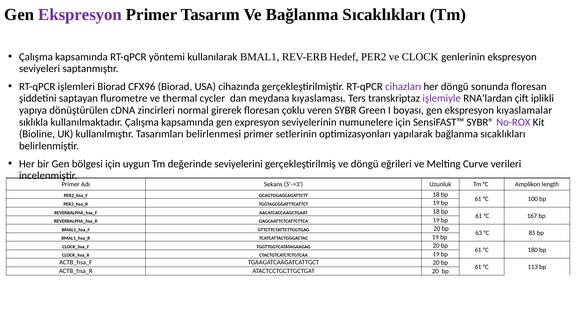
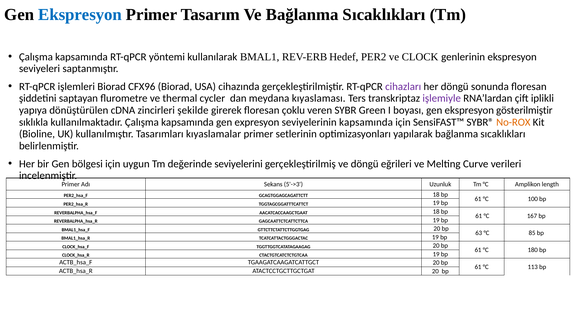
Ekspresyon at (80, 15) colour: purple -> blue
normal: normal -> şekilde
kıyaslamalar: kıyaslamalar -> gösterilmiştir
seviyelerinin numunelere: numunelere -> kapsamında
No-ROX colour: purple -> orange
belirlenmesi: belirlenmesi -> kıyaslamalar
